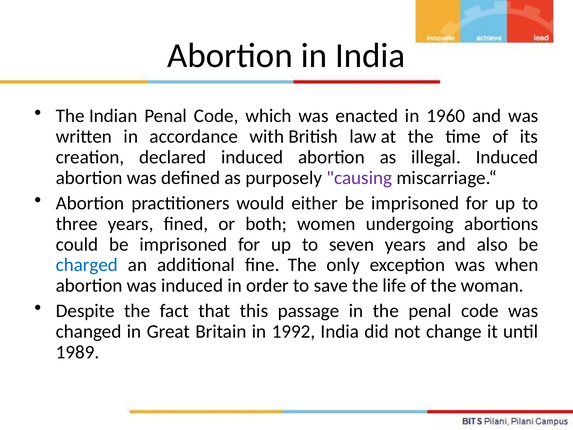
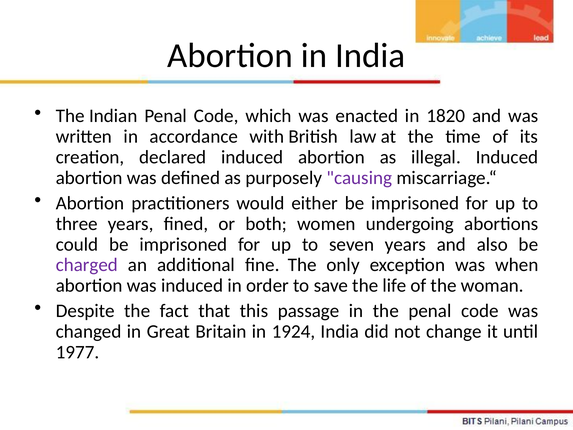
1960: 1960 -> 1820
charged colour: blue -> purple
1992: 1992 -> 1924
1989: 1989 -> 1977
